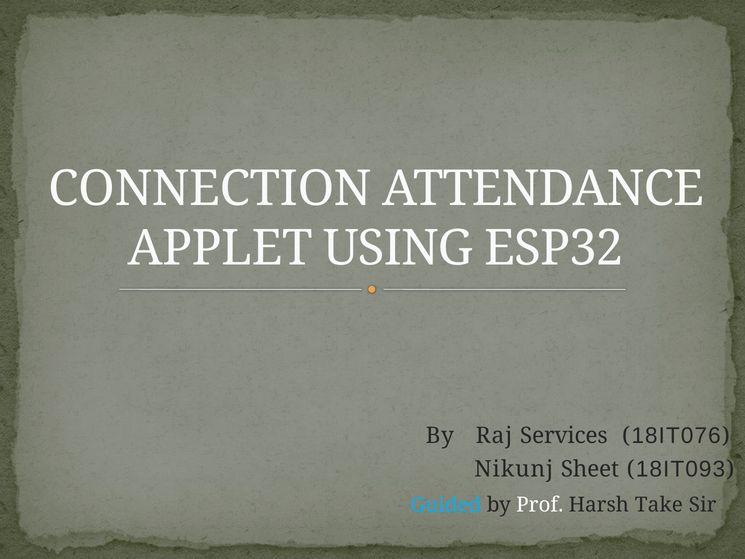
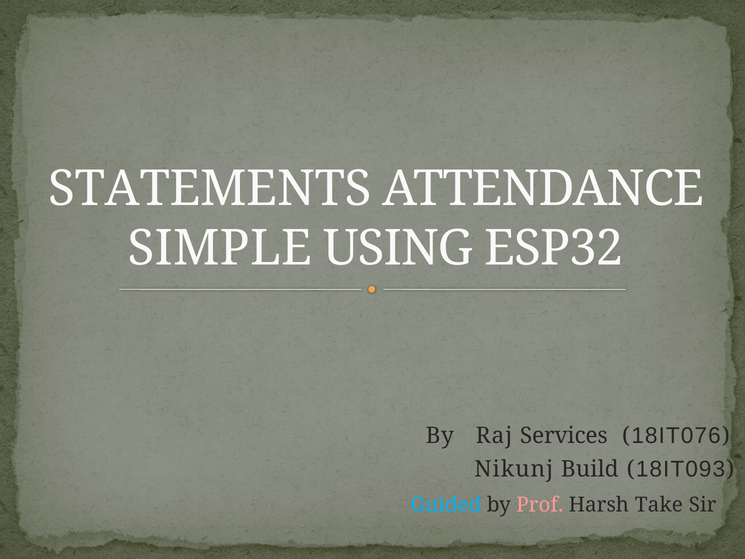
CONNECTION: CONNECTION -> STATEMENTS
APPLET: APPLET -> SIMPLE
Sheet: Sheet -> Build
Prof colour: white -> pink
